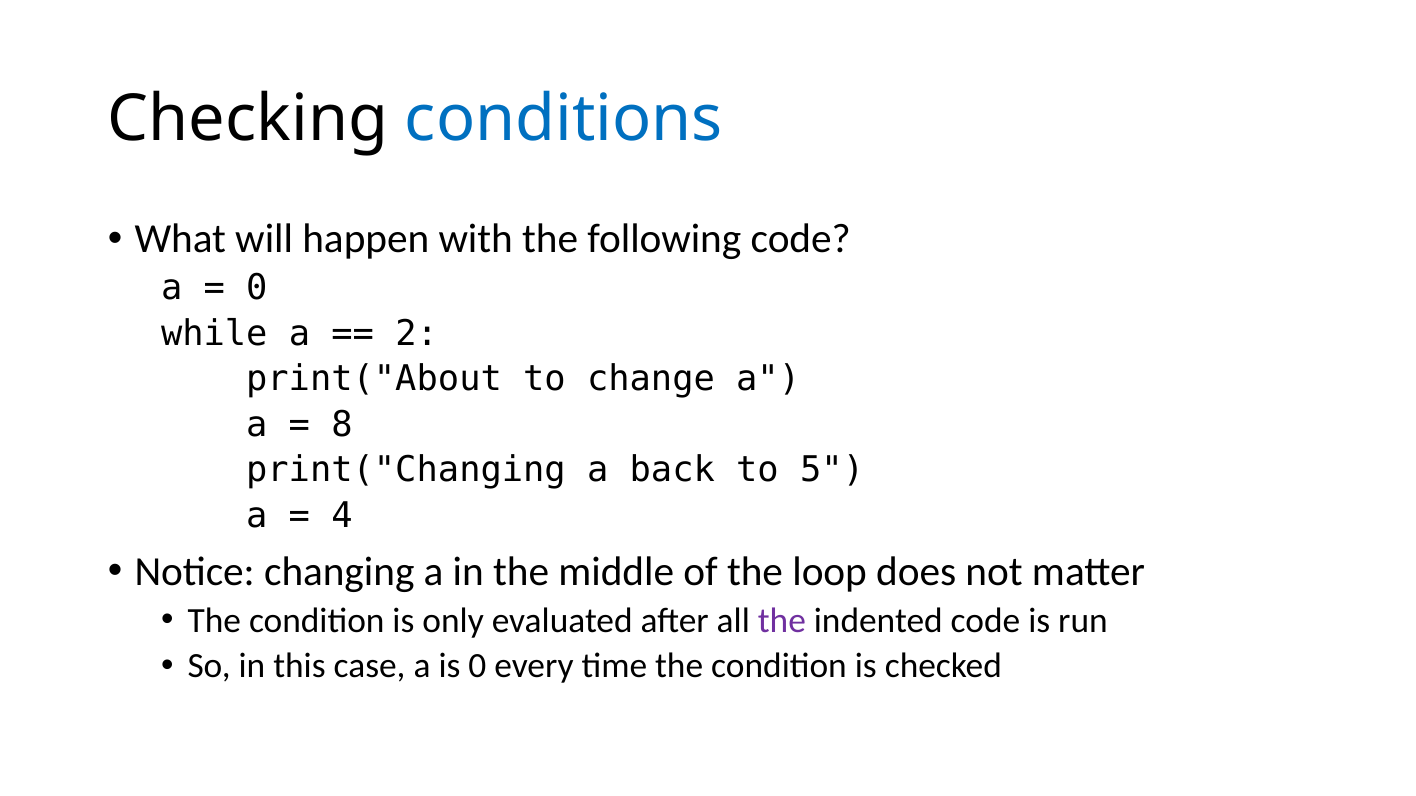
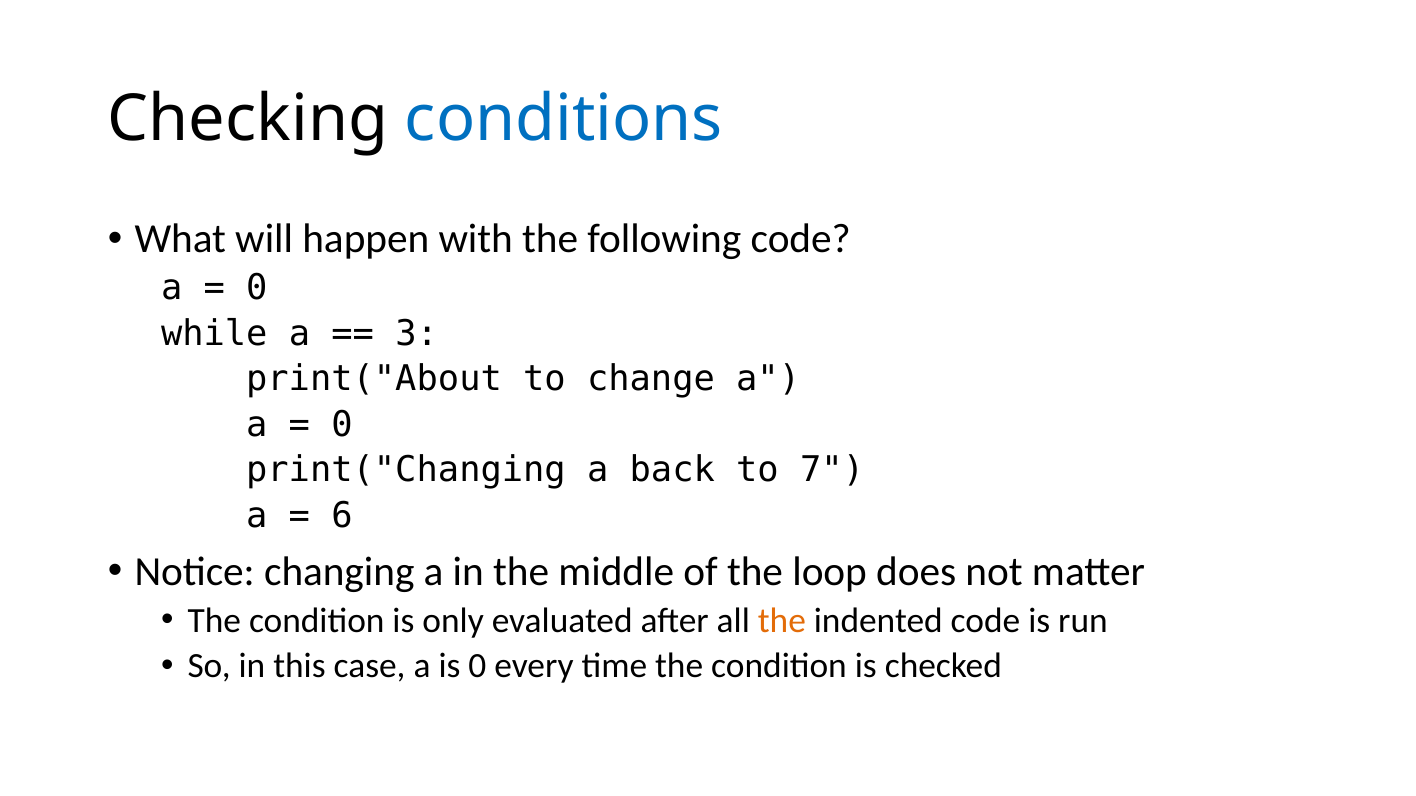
2: 2 -> 3
8 at (342, 425): 8 -> 0
5: 5 -> 7
4: 4 -> 6
the at (782, 621) colour: purple -> orange
